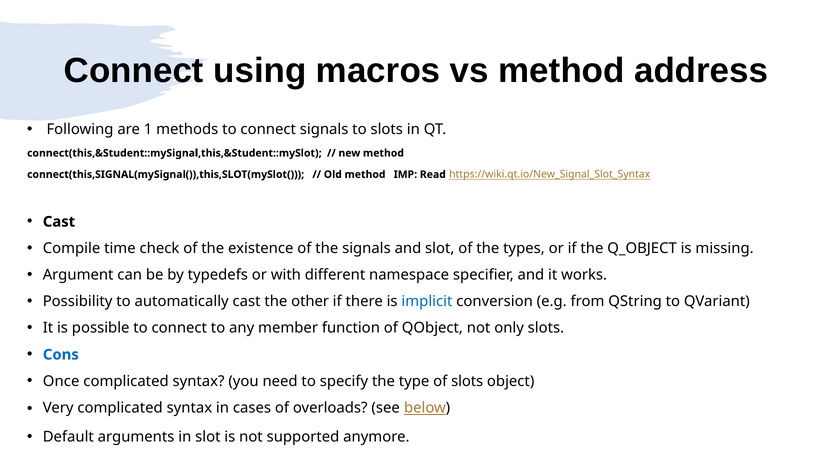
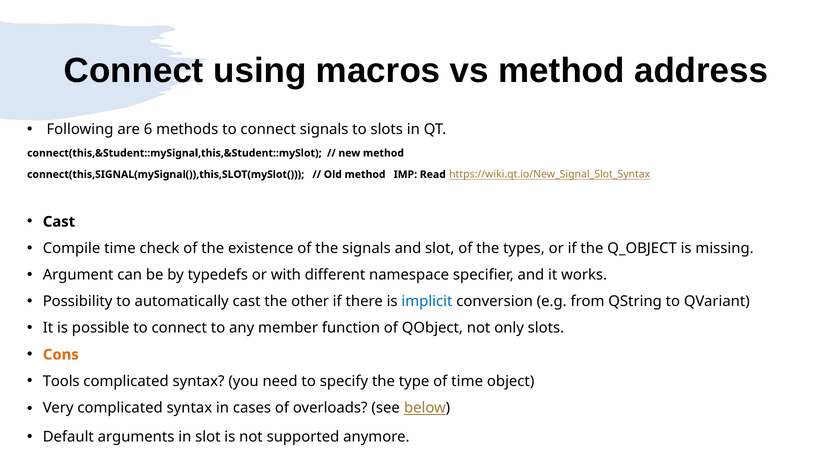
1: 1 -> 6
Cons colour: blue -> orange
Once: Once -> Tools
of slots: slots -> time
